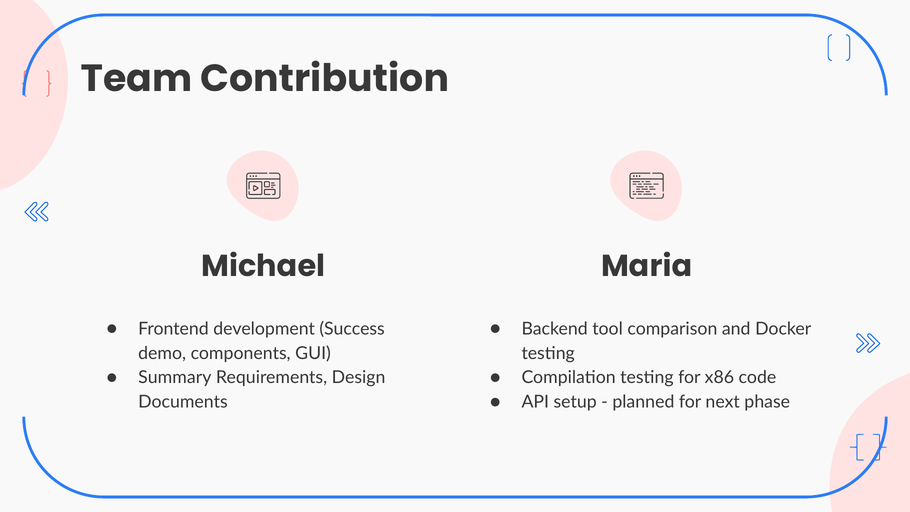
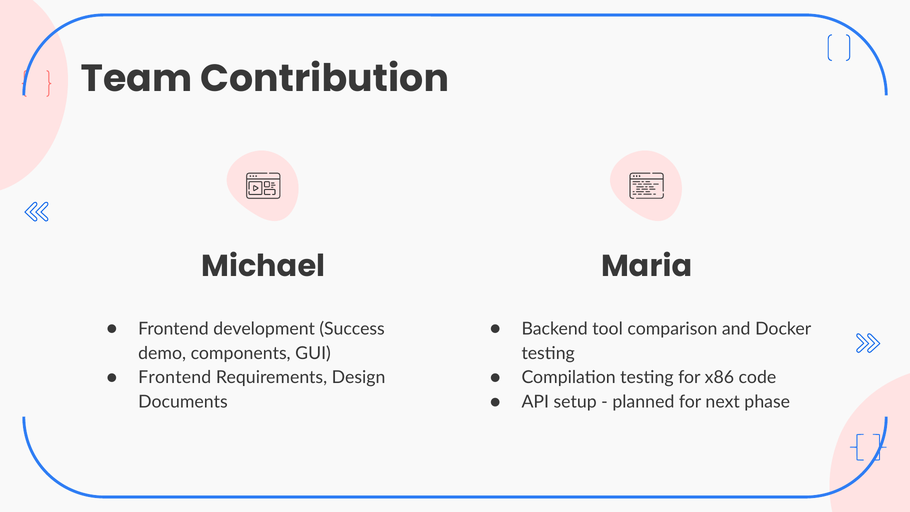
Summary at (175, 378): Summary -> Frontend
